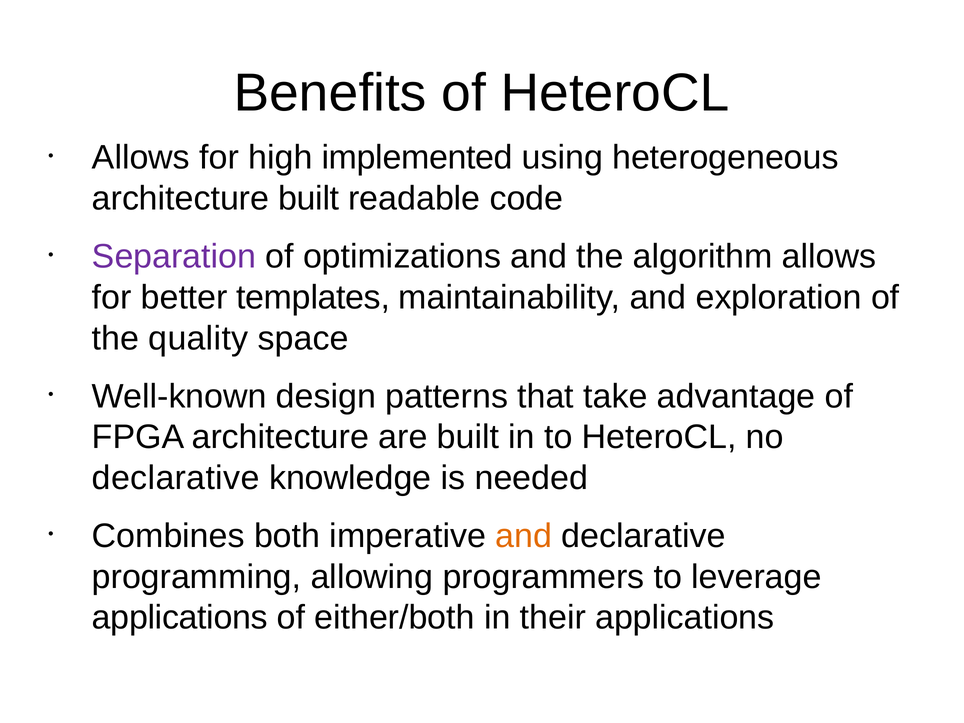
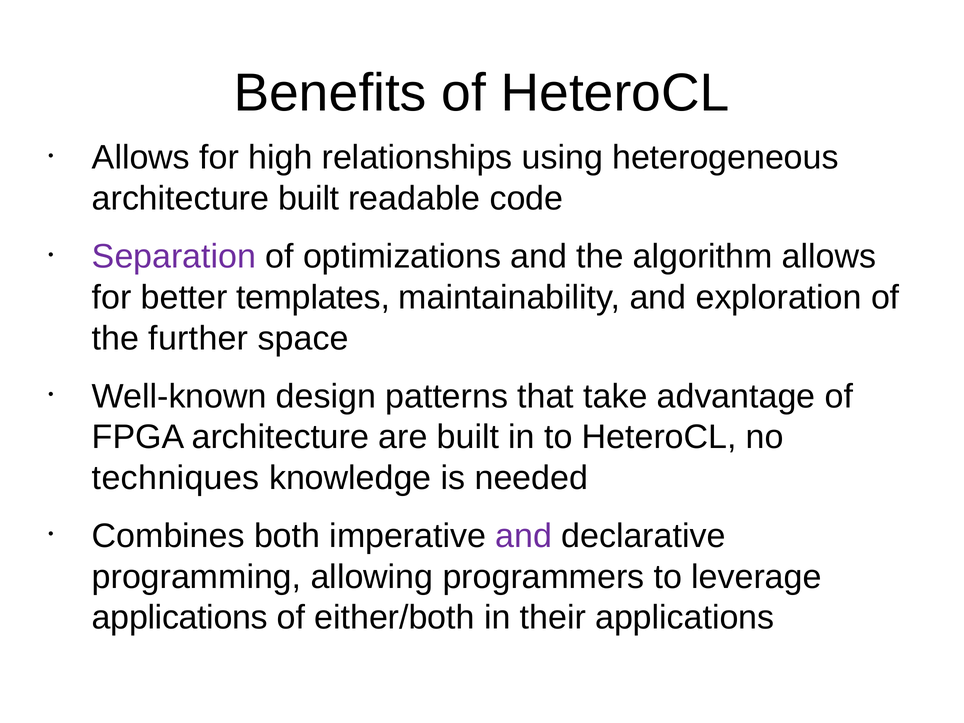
implemented: implemented -> relationships
quality: quality -> further
declarative at (176, 478): declarative -> techniques
and at (524, 536) colour: orange -> purple
